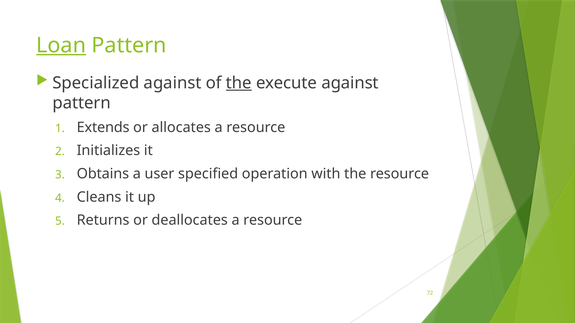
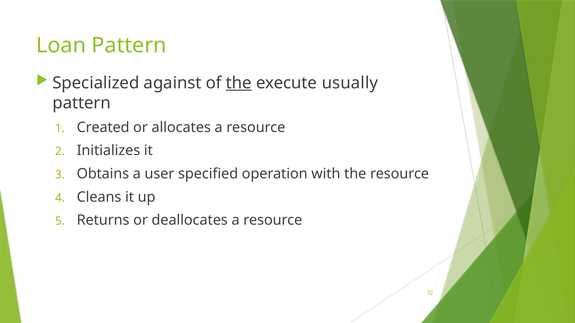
Loan underline: present -> none
execute against: against -> usually
Extends: Extends -> Created
